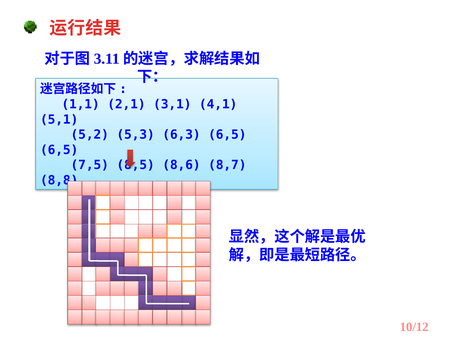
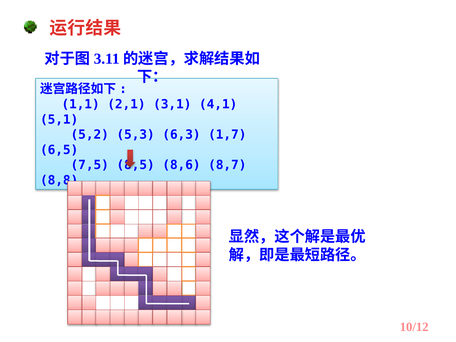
6,3 6,5: 6,5 -> 1,7
